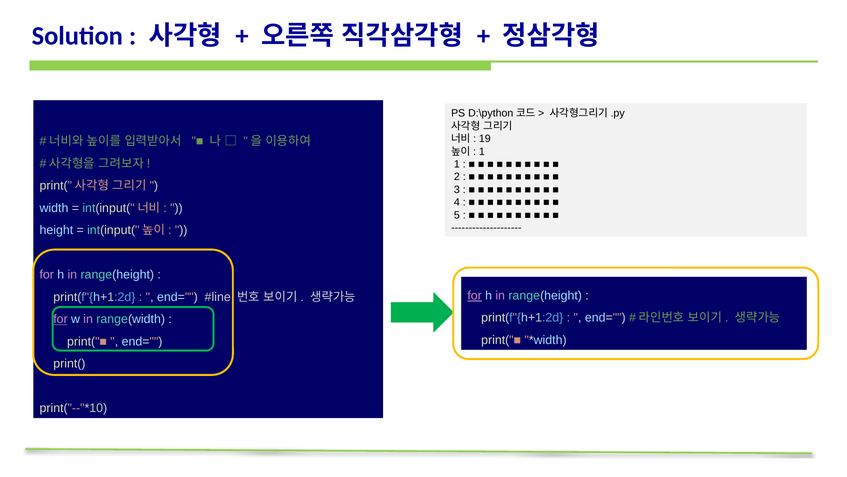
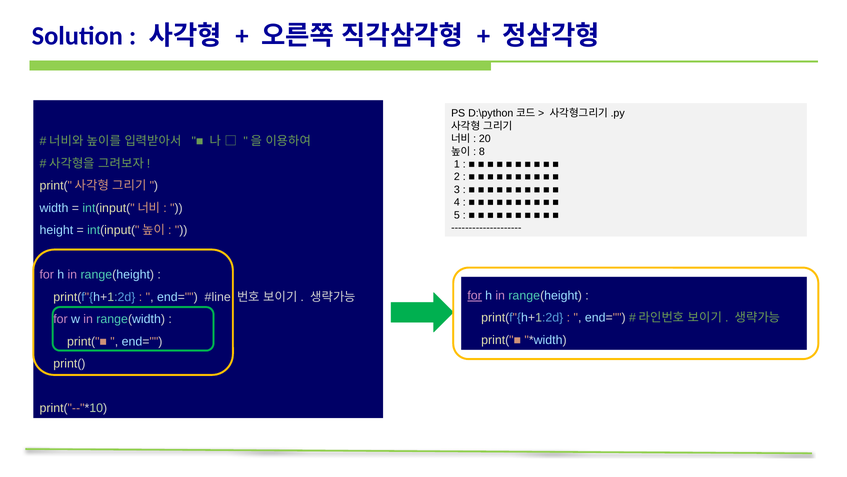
19: 19 -> 20
1 at (482, 151): 1 -> 8
for at (60, 319) underline: present -> none
